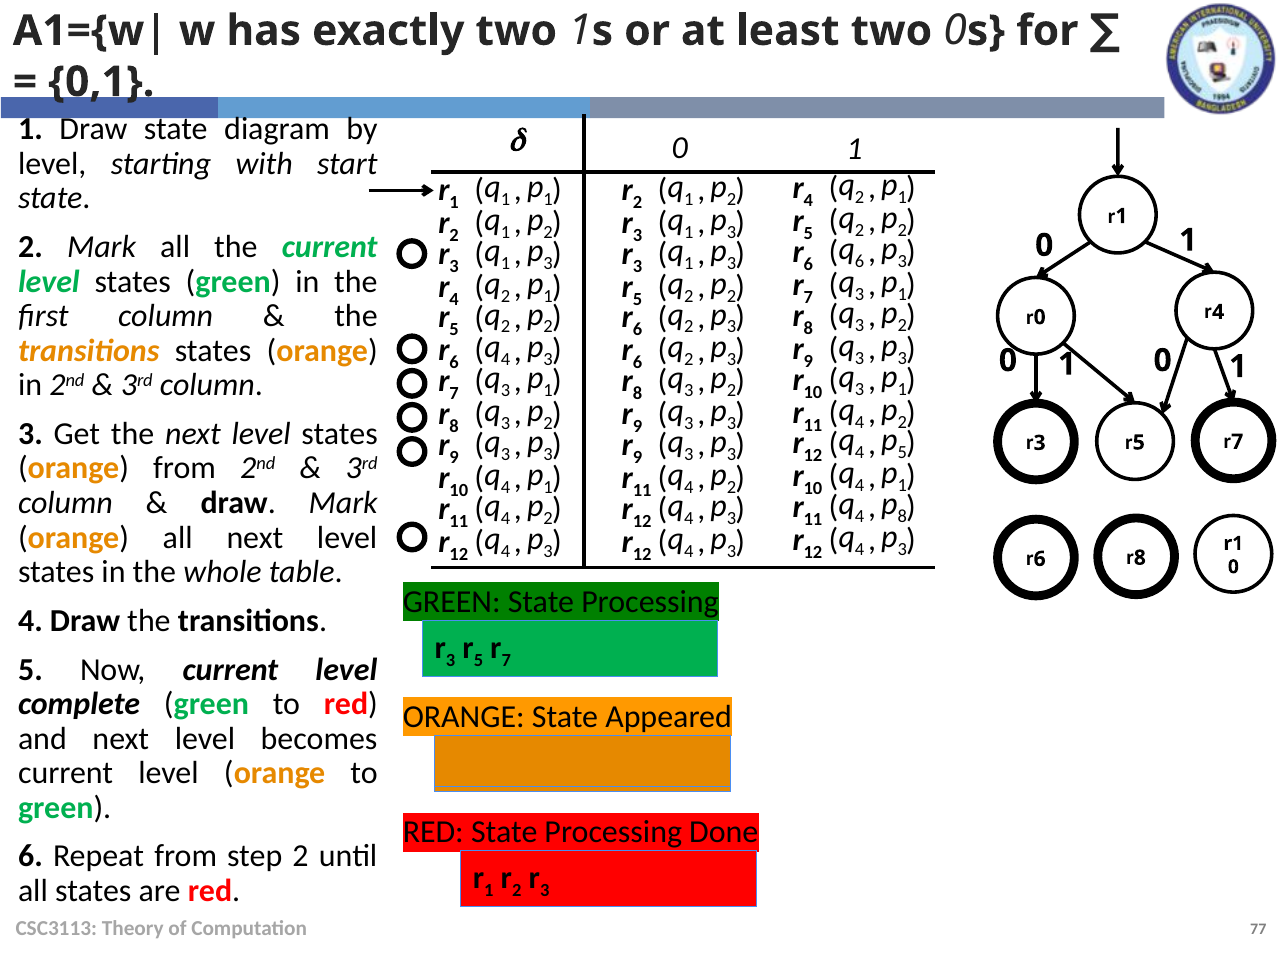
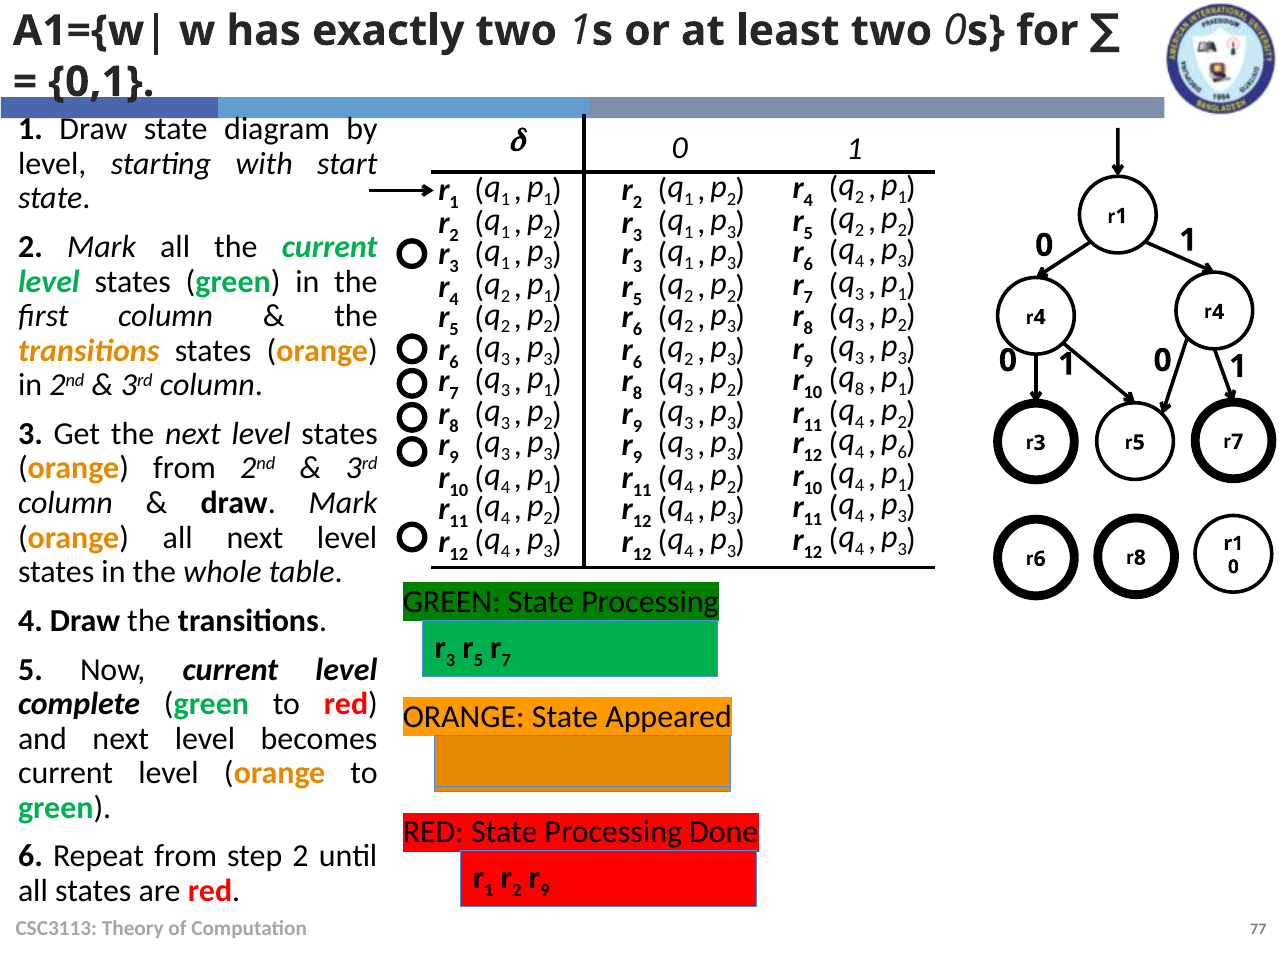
6 at (860, 262): 6 -> 4
0 at (1040, 317): 0 -> 4
4 at (505, 360): 4 -> 3
3 at (860, 389): 3 -> 8
5 at (902, 453): 5 -> 6
8 at (902, 517): 8 -> 3
3 at (545, 891): 3 -> 9
